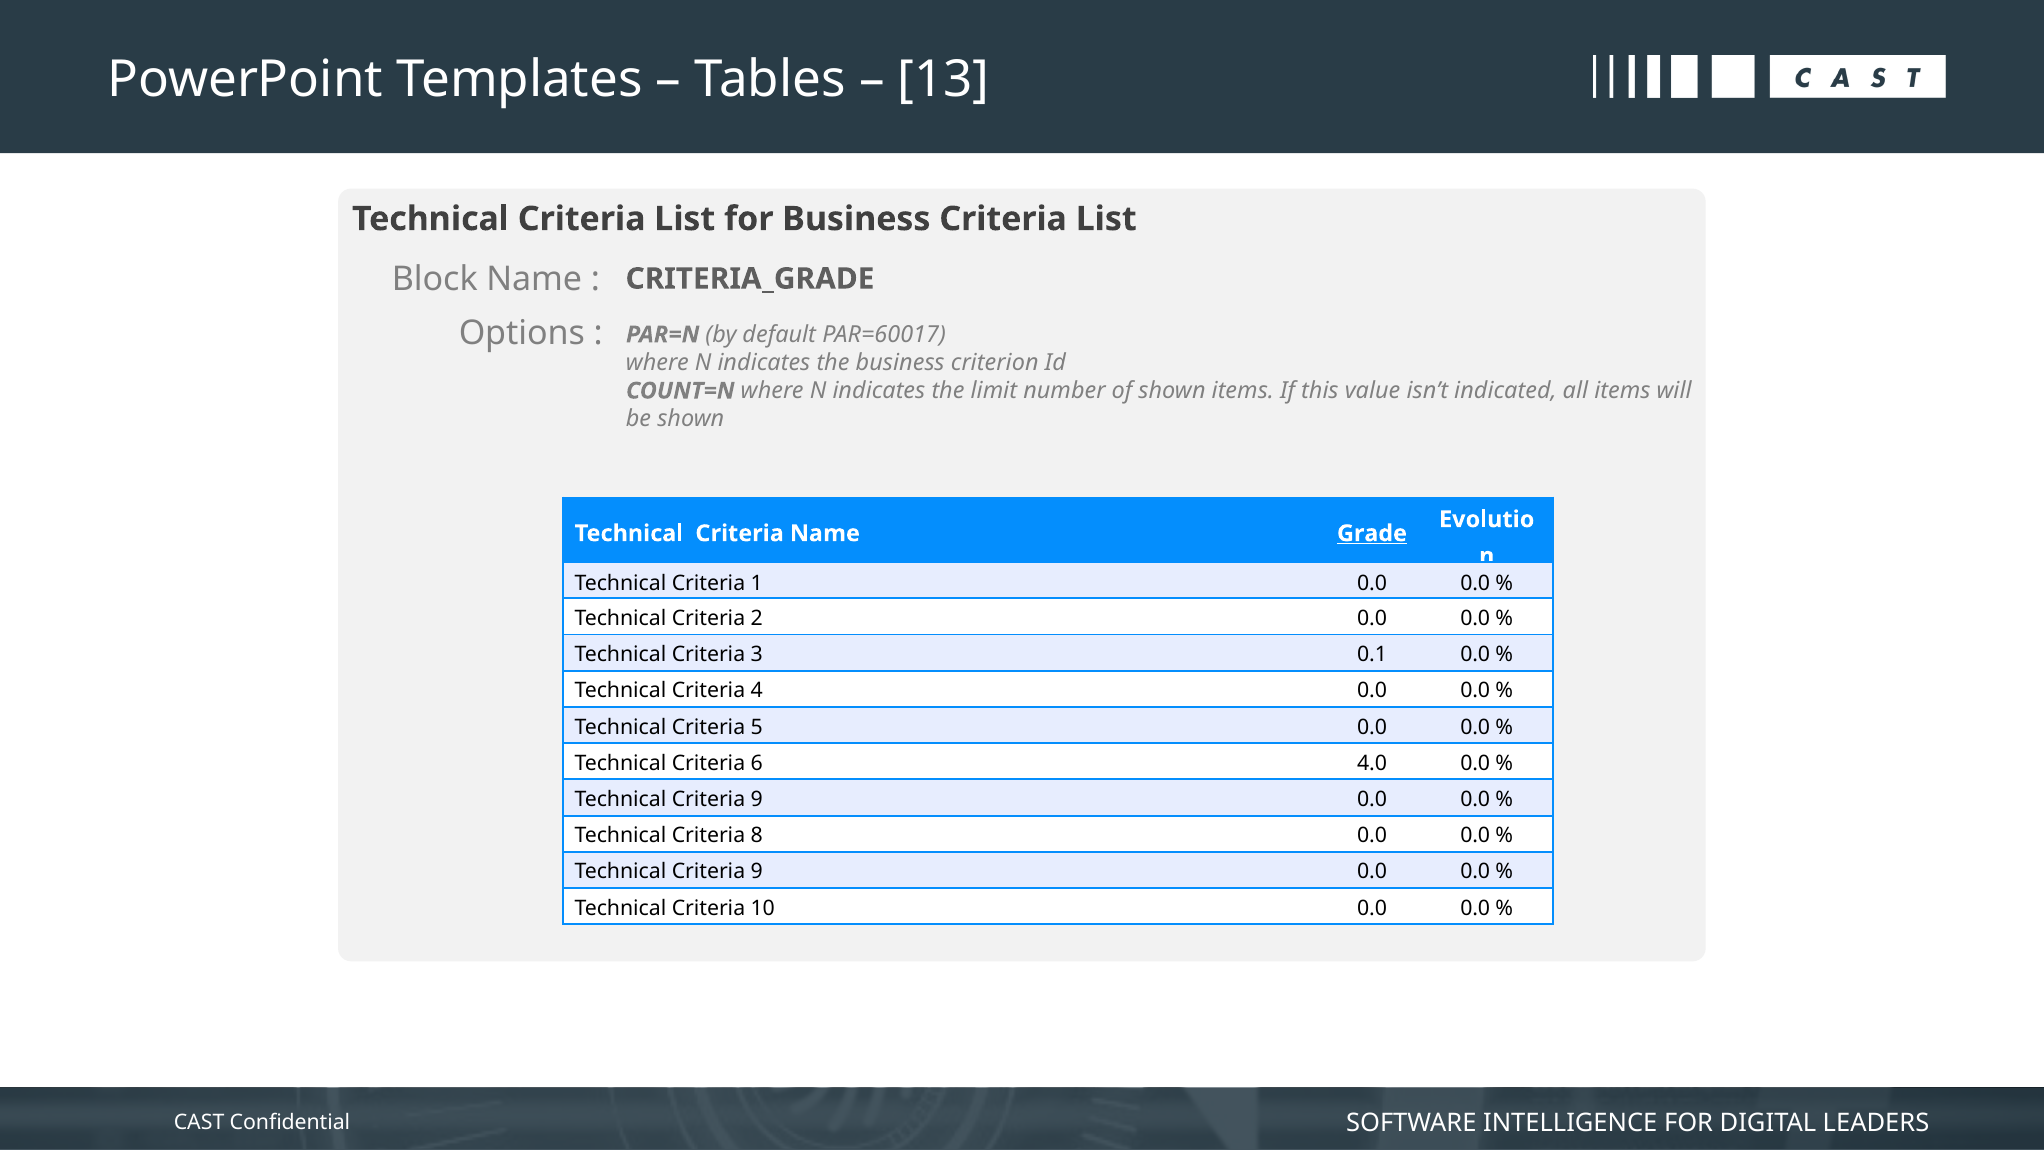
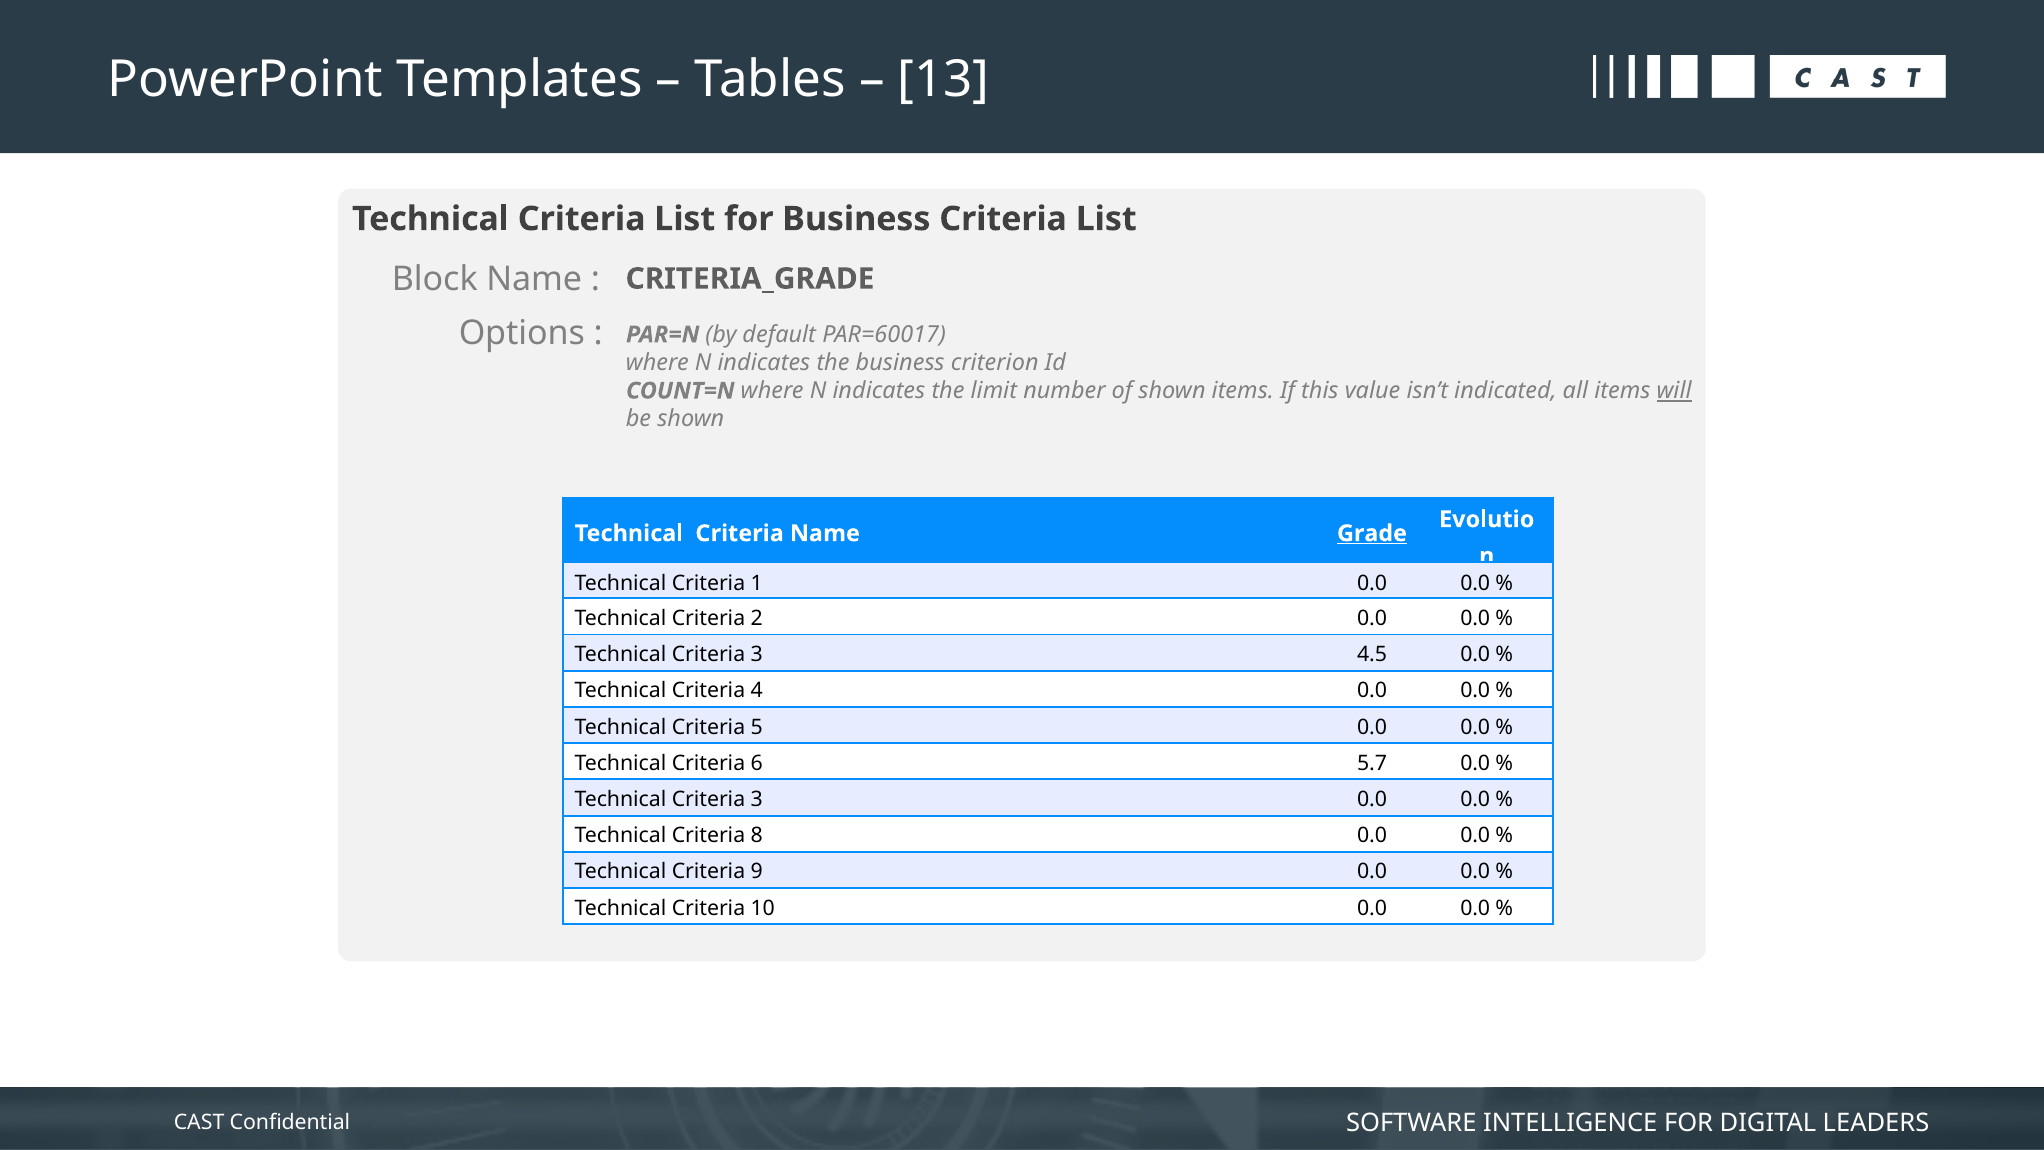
will underline: none -> present
0.1: 0.1 -> 4.5
4.0: 4.0 -> 5.7
9 at (757, 799): 9 -> 3
